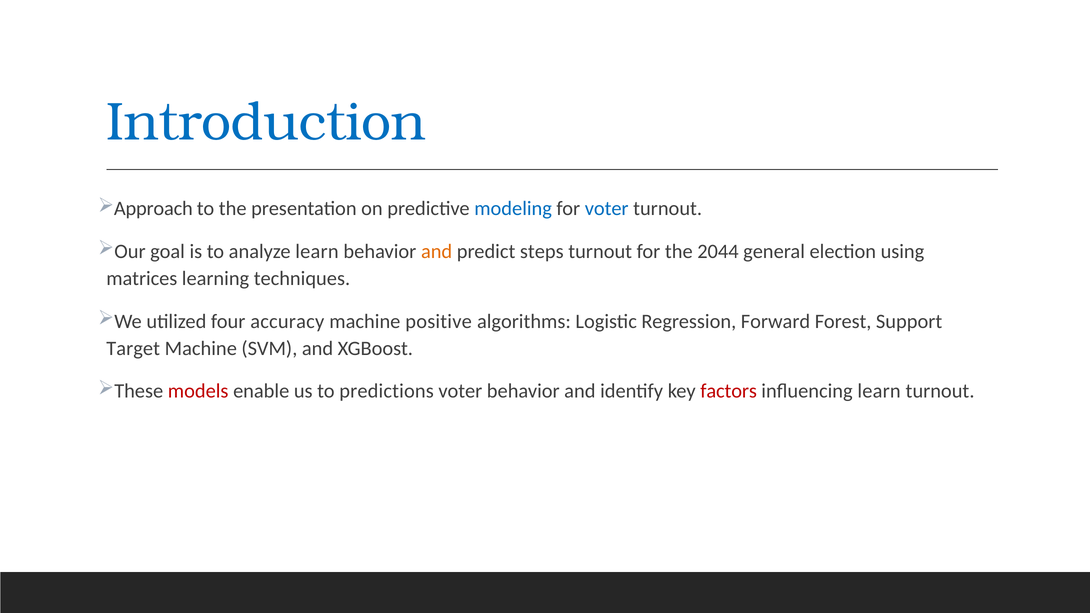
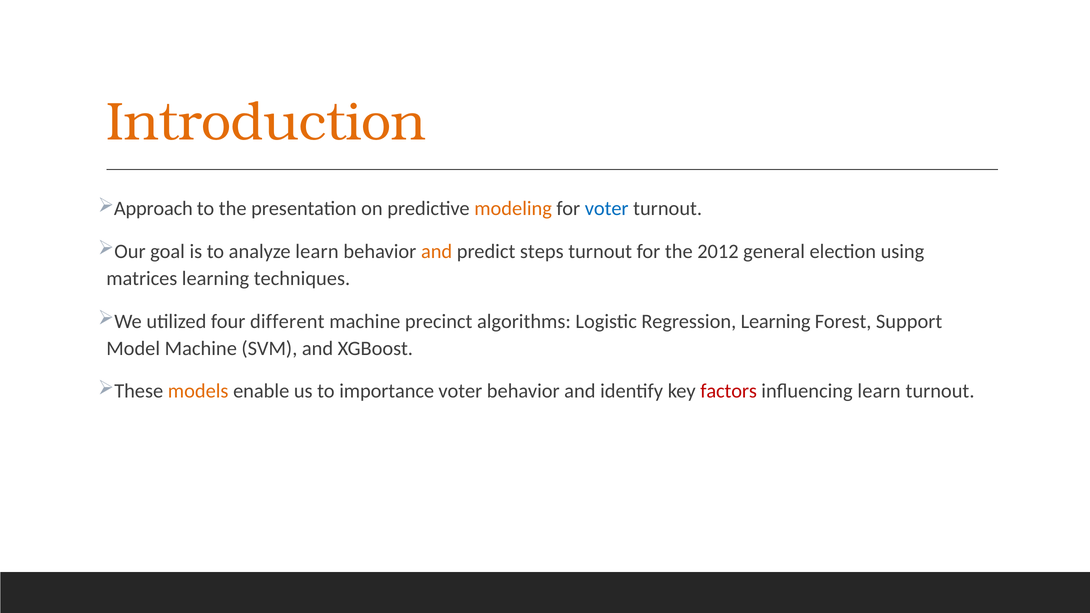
Introduction colour: blue -> orange
modeling colour: blue -> orange
2044: 2044 -> 2012
accuracy: accuracy -> different
positive: positive -> precinct
Regression Forward: Forward -> Learning
Target: Target -> Model
models colour: red -> orange
predictions: predictions -> importance
